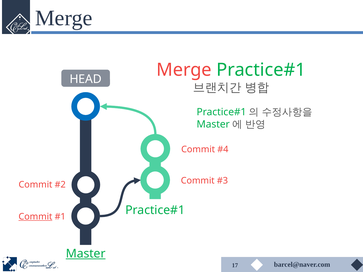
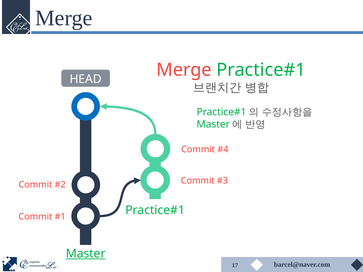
Commit at (35, 217) underline: present -> none
